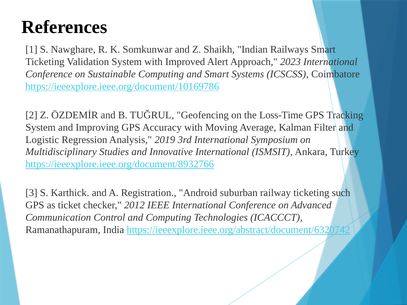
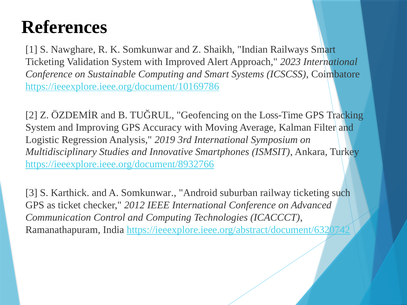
Innovative International: International -> Smartphones
A Registration: Registration -> Somkunwar
